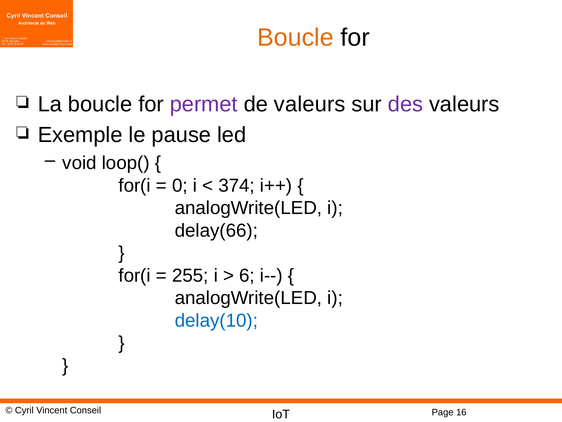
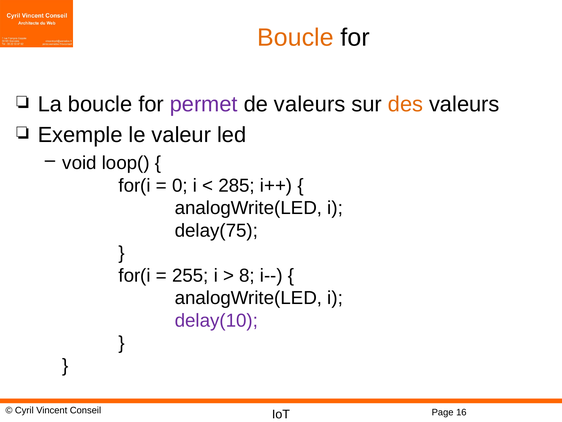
des colour: purple -> orange
pause: pause -> valeur
374: 374 -> 285
delay(66: delay(66 -> delay(75
6: 6 -> 8
delay(10 colour: blue -> purple
